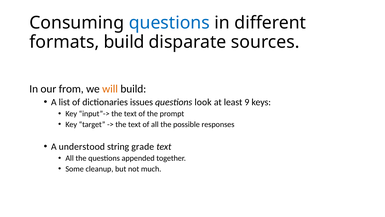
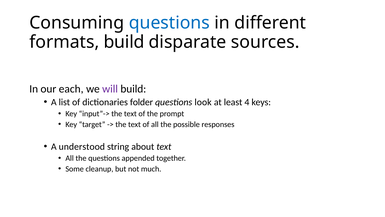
from: from -> each
will colour: orange -> purple
issues: issues -> folder
9: 9 -> 4
grade: grade -> about
